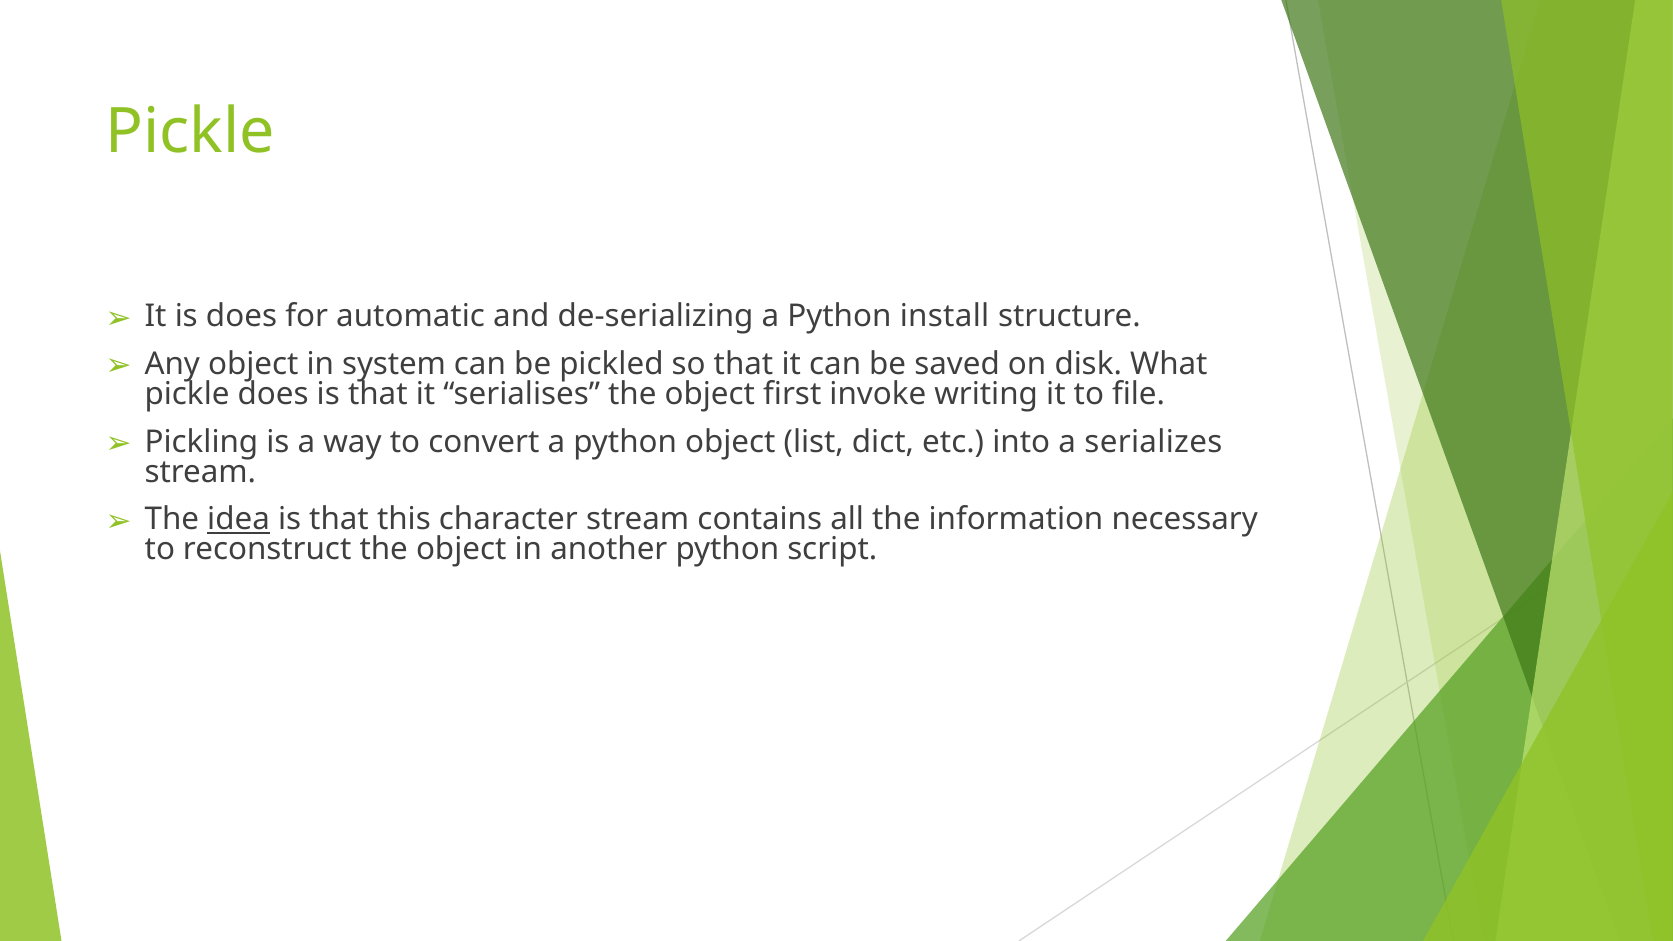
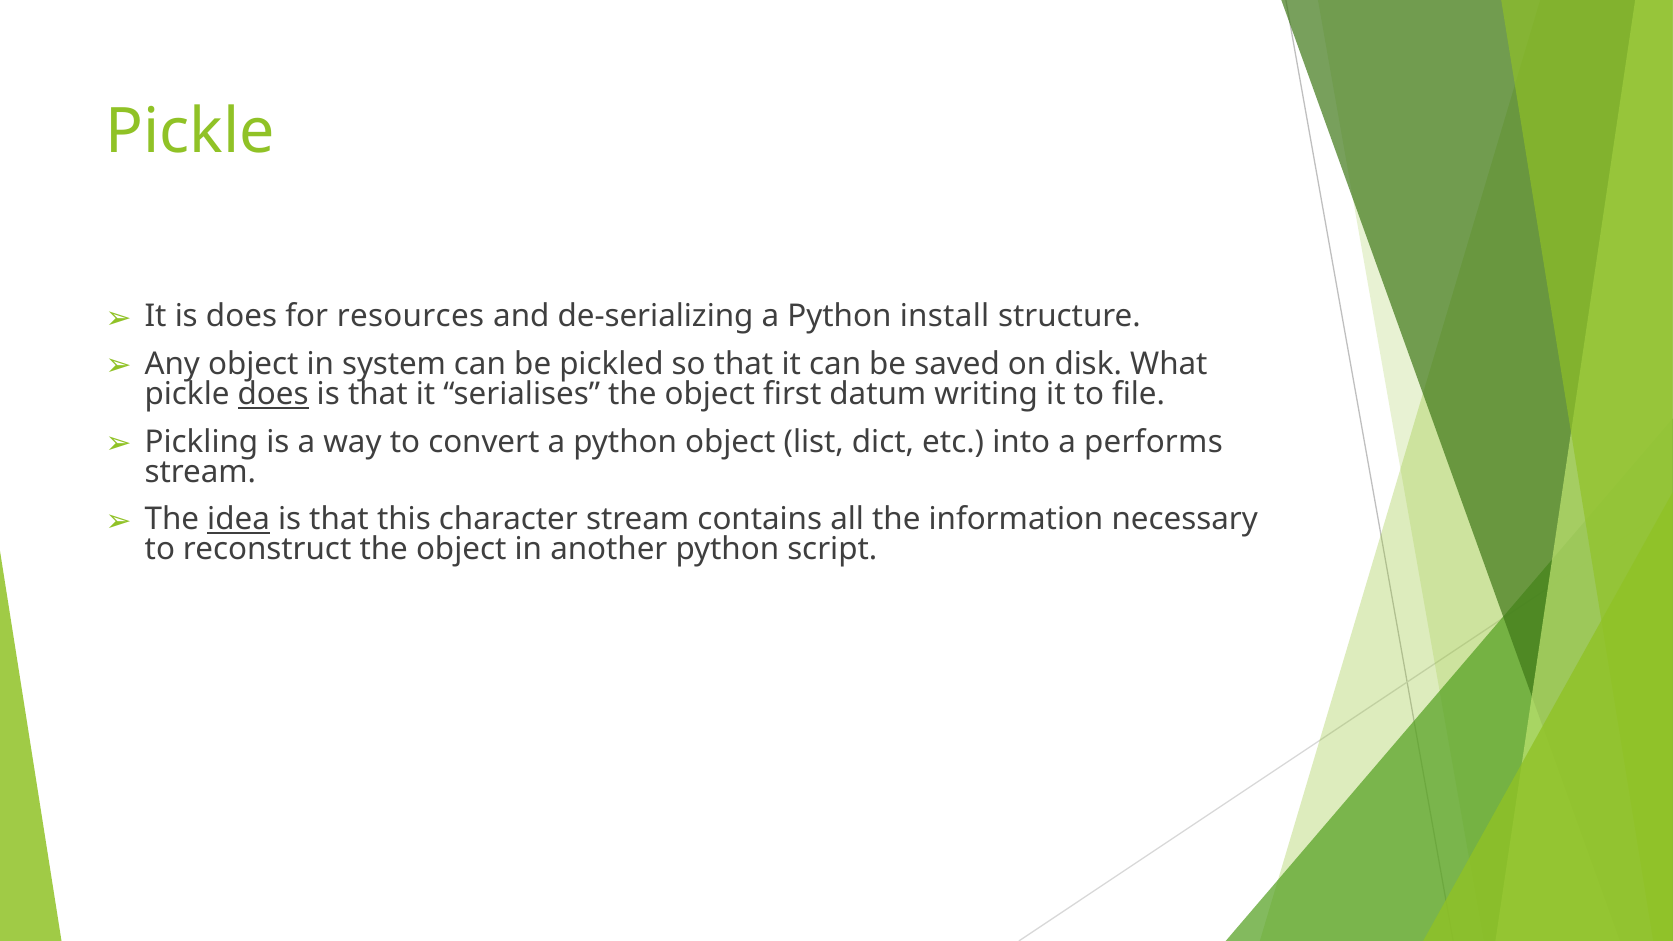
automatic: automatic -> resources
does at (273, 394) underline: none -> present
invoke: invoke -> datum
serializes: serializes -> performs
